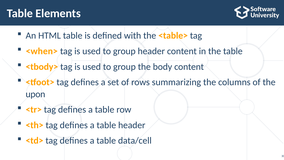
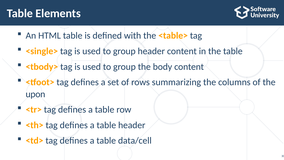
<when>: <when> -> <single>
